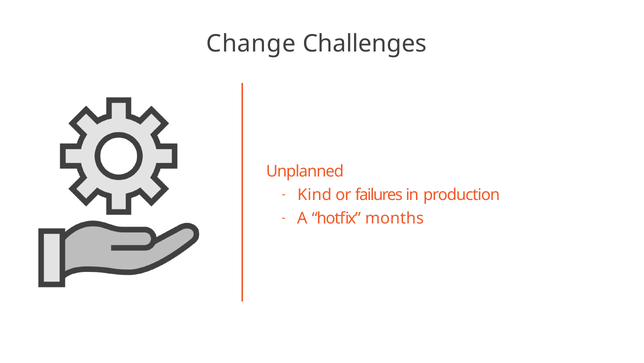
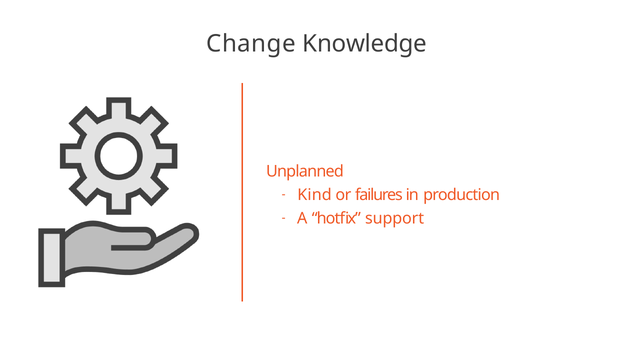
Challenges: Challenges -> Knowledge
months: months -> support
